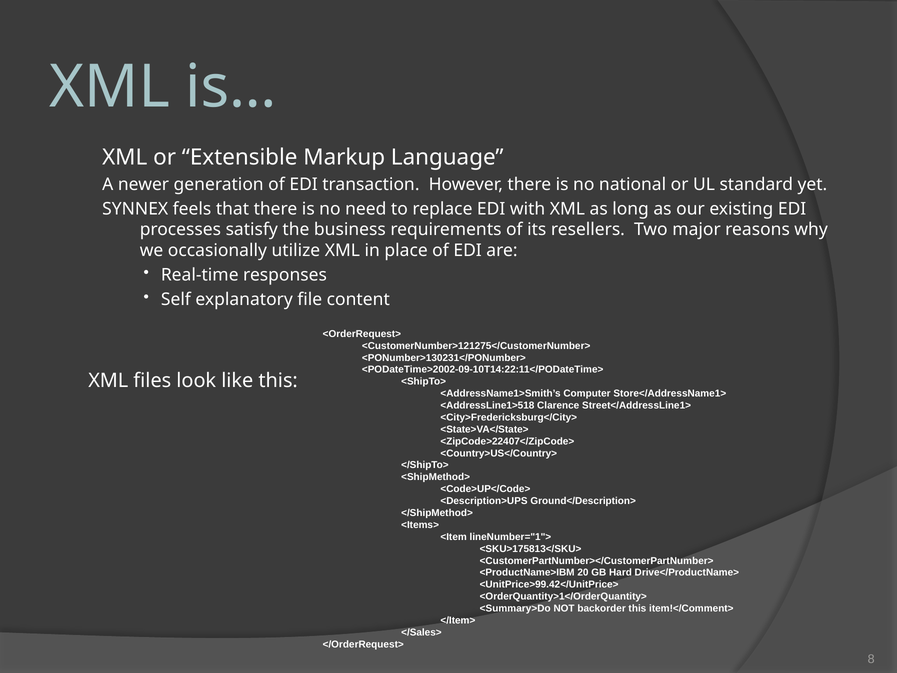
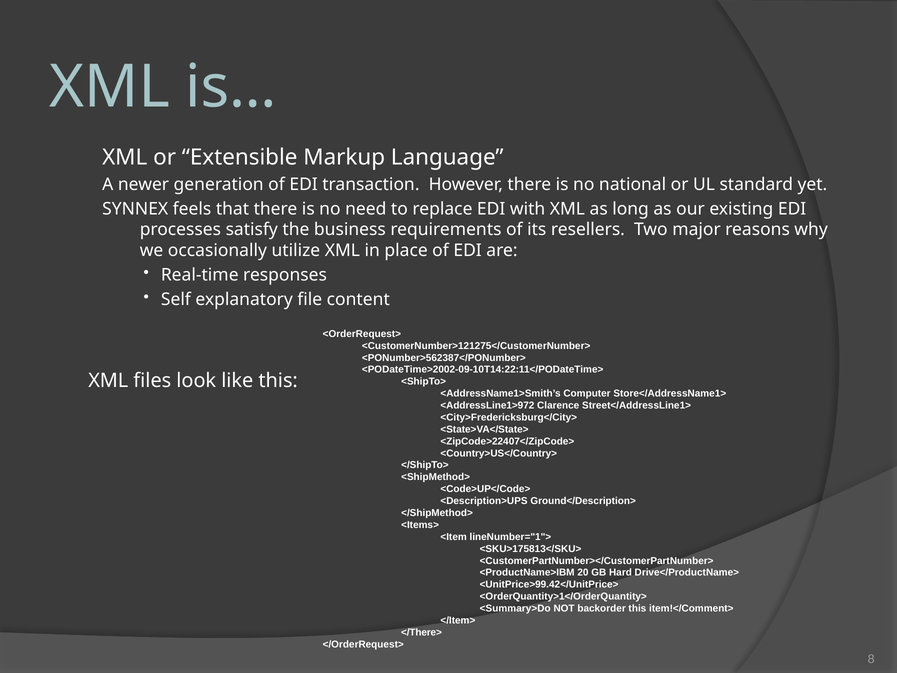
<PONumber>130231</PONumber>: <PONumber>130231</PONumber> -> <PONumber>562387</PONumber>
<AddressLine1>518: <AddressLine1>518 -> <AddressLine1>972
</Sales>: </Sales> -> </There>
